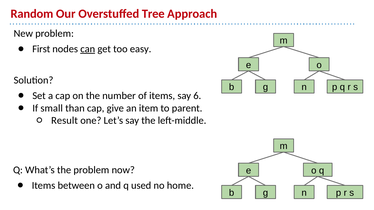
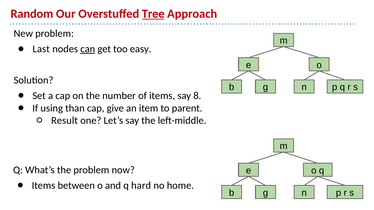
Tree underline: none -> present
First: First -> Last
6: 6 -> 8
small: small -> using
used: used -> hard
